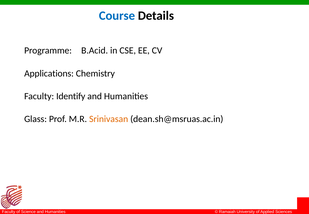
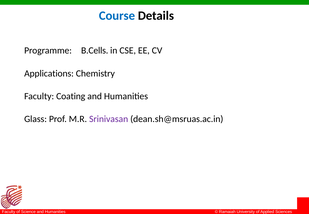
B.Acid: B.Acid -> B.Cells
Identify: Identify -> Coating
Srinivasan colour: orange -> purple
